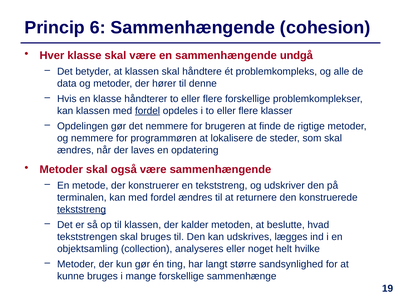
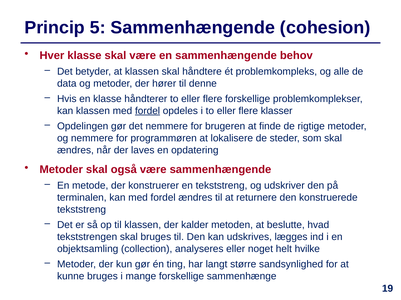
6: 6 -> 5
undgå: undgå -> behov
tekststreng at (82, 210) underline: present -> none
